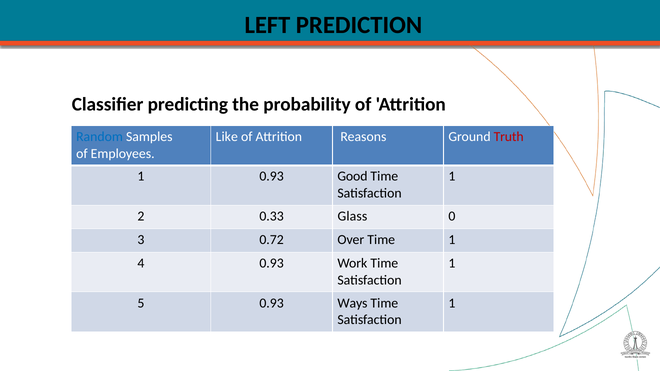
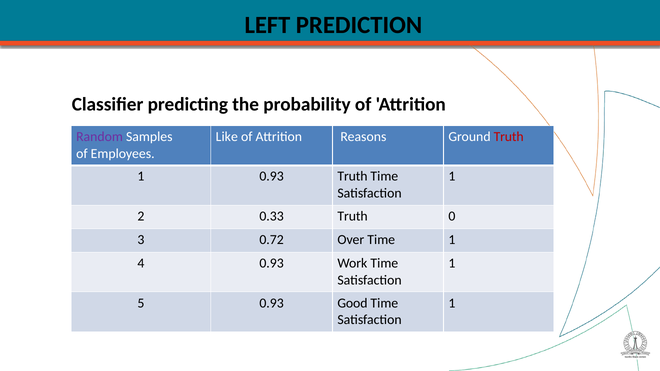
Random colour: blue -> purple
Good at (352, 177): Good -> Truth
Glass at (352, 216): Glass -> Truth
Ways: Ways -> Good
